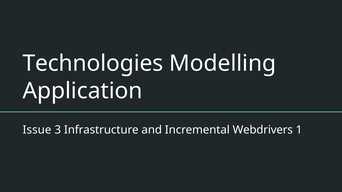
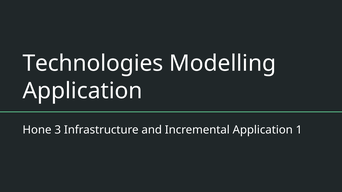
Issue: Issue -> Hone
Incremental Webdrivers: Webdrivers -> Application
